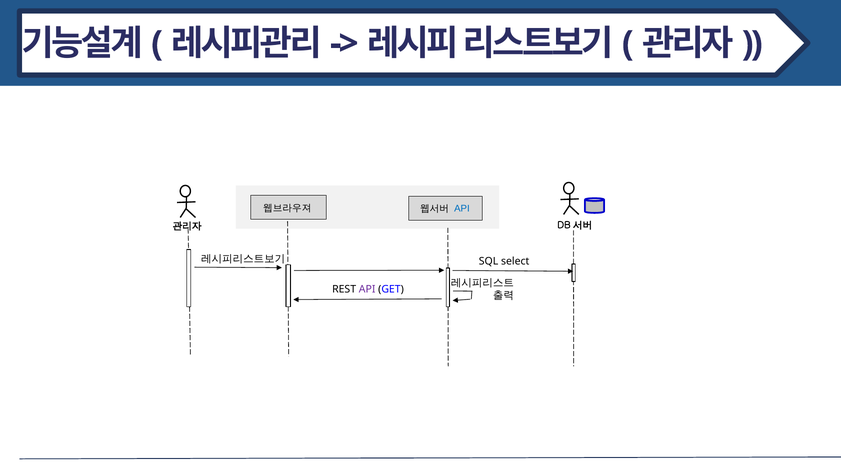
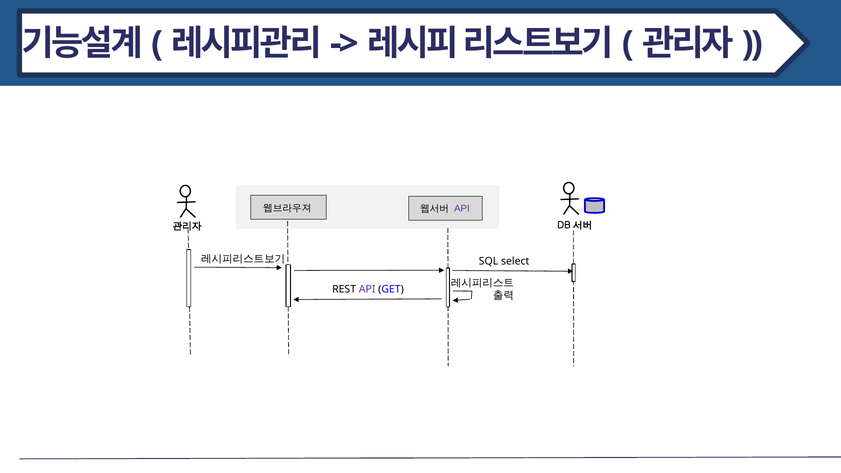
API at (462, 208) colour: blue -> purple
